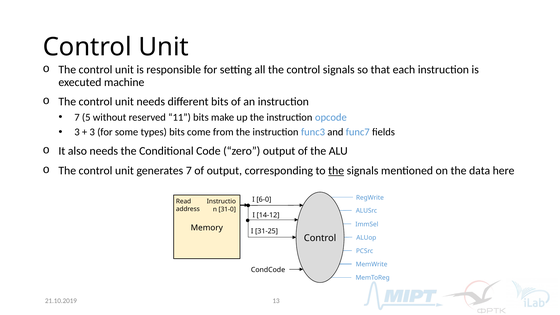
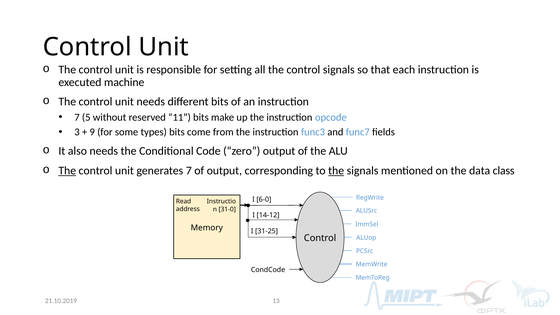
3 at (92, 132): 3 -> 9
The at (67, 171) underline: none -> present
here: here -> class
